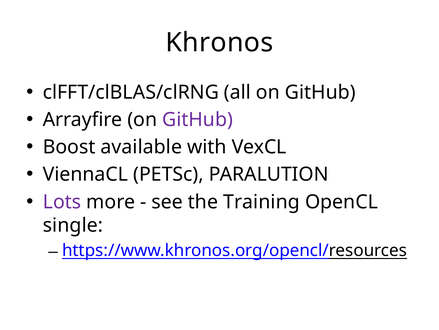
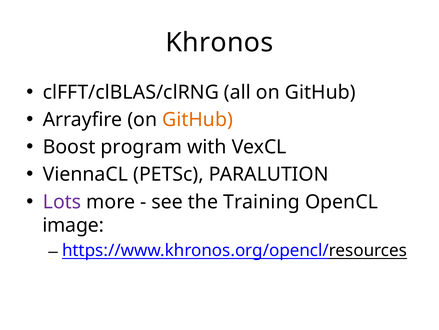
GitHub at (198, 119) colour: purple -> orange
available: available -> program
single: single -> image
